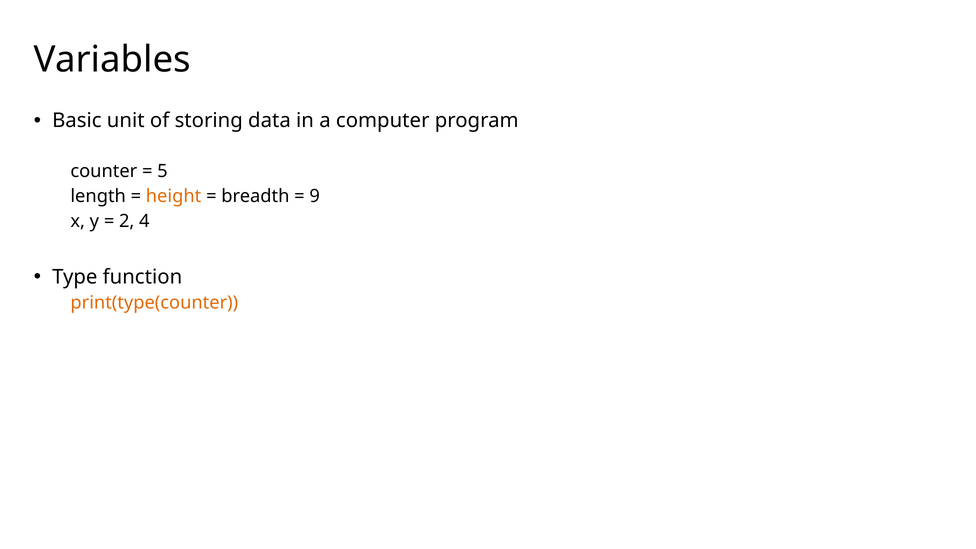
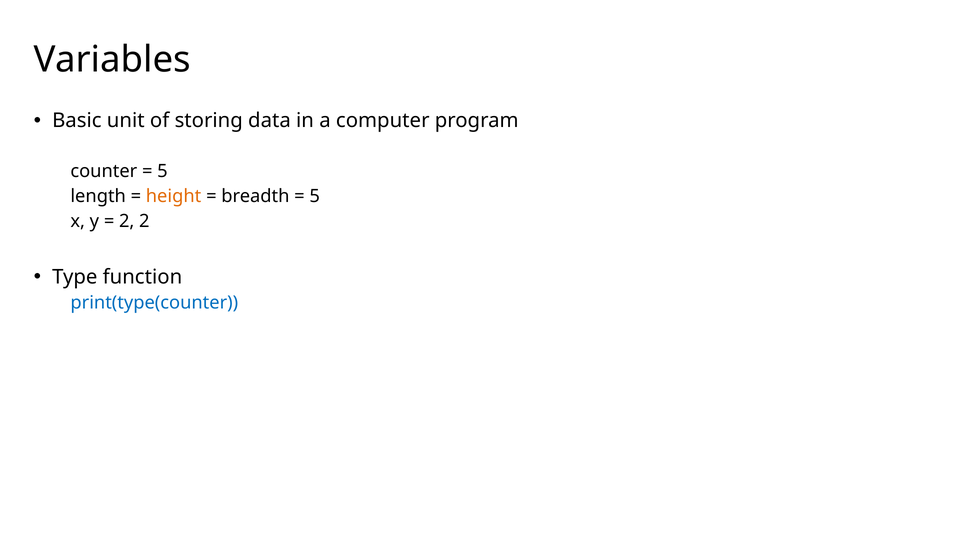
9 at (315, 196): 9 -> 5
2 4: 4 -> 2
print(type(counter colour: orange -> blue
